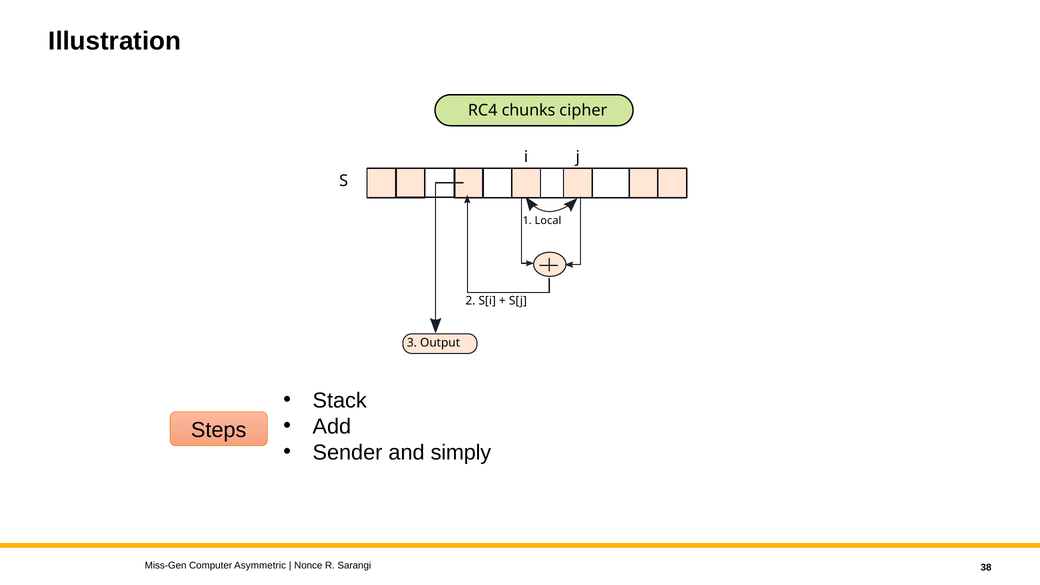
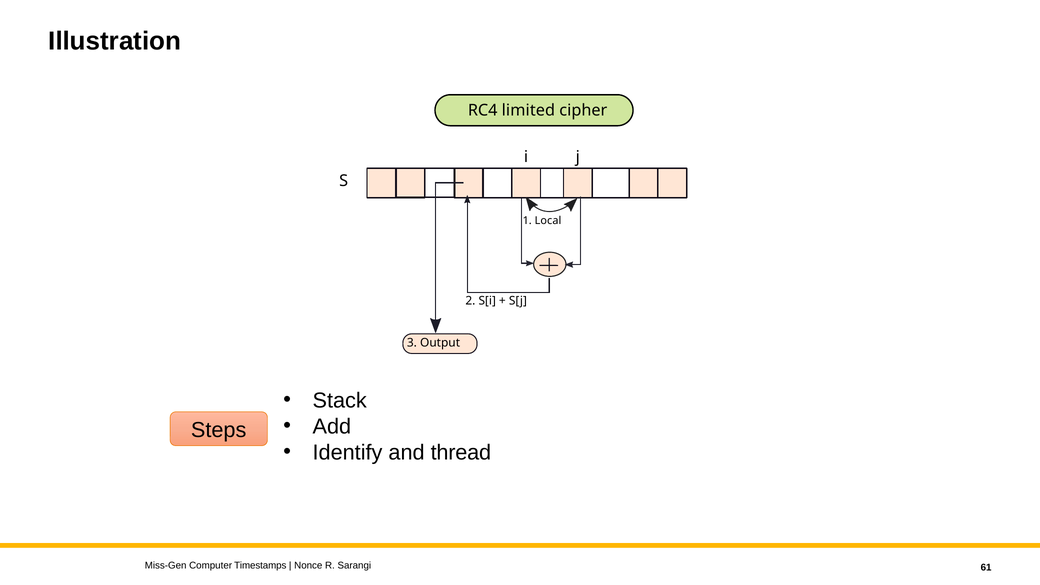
chunks: chunks -> limited
Sender: Sender -> Identify
simply: simply -> thread
Asymmetric: Asymmetric -> Timestamps
38: 38 -> 61
